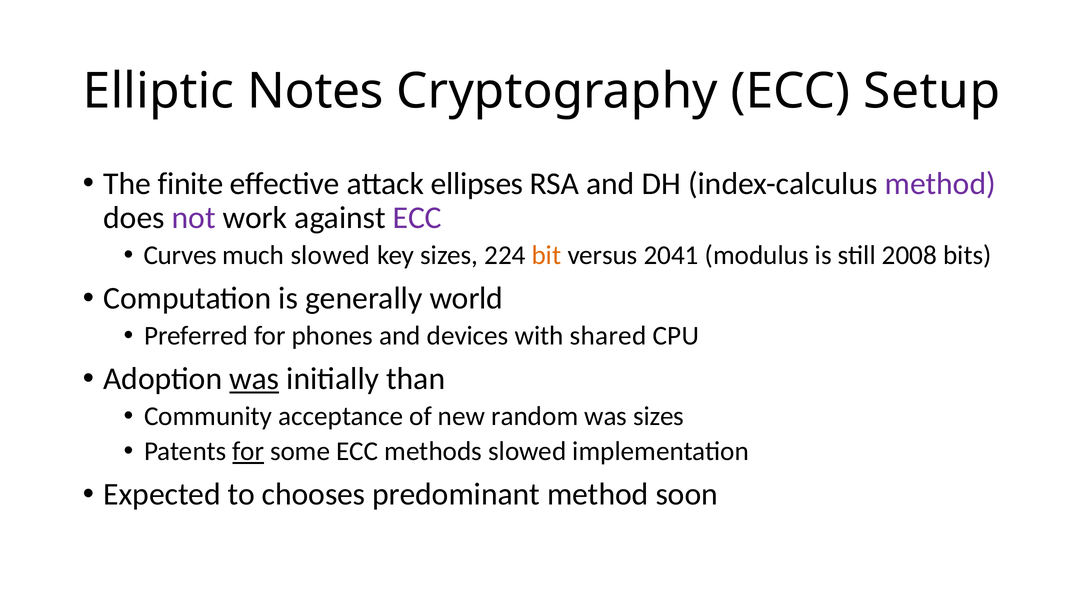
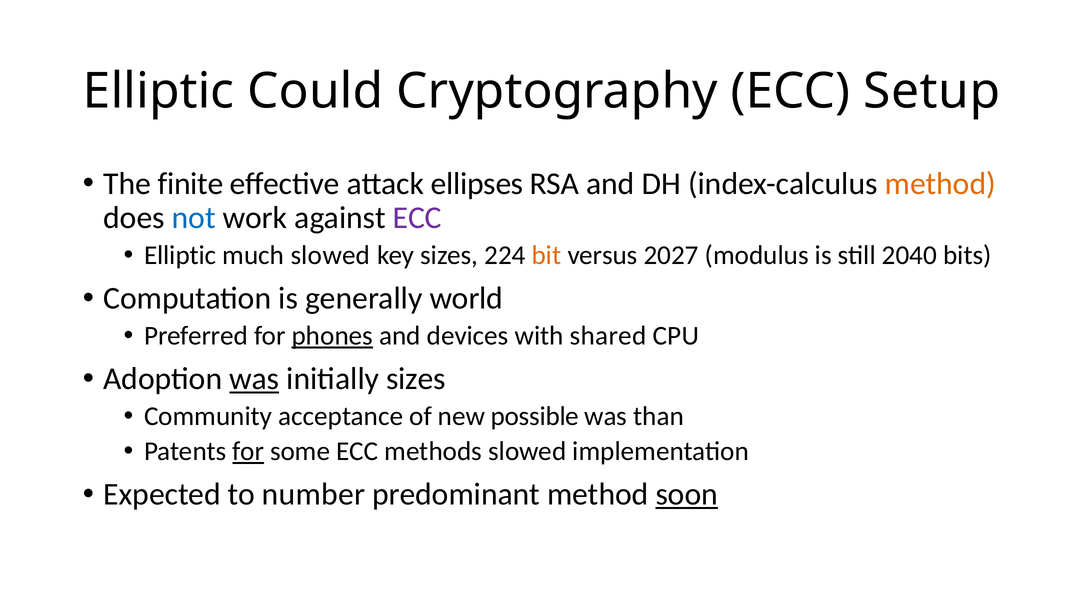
Notes: Notes -> Could
method at (940, 184) colour: purple -> orange
not colour: purple -> blue
Curves at (180, 256): Curves -> Elliptic
2041: 2041 -> 2027
2008: 2008 -> 2040
phones underline: none -> present
initially than: than -> sizes
random: random -> possible
was sizes: sizes -> than
chooses: chooses -> number
soon underline: none -> present
